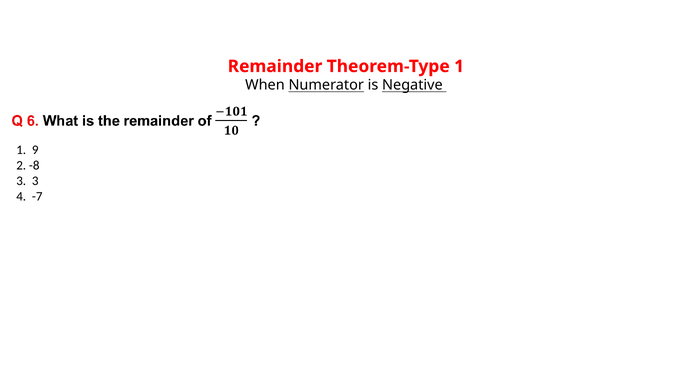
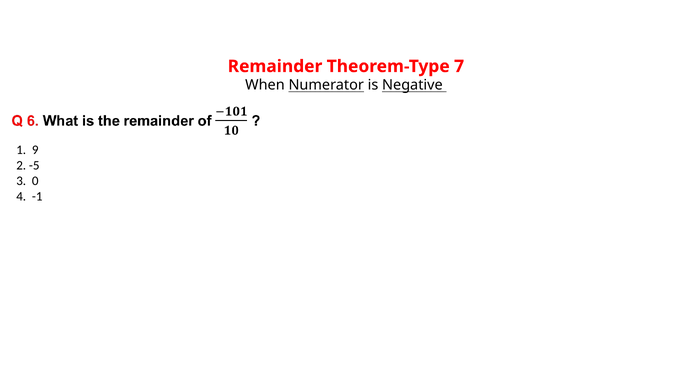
Theorem-Type 1: 1 -> 7
-8: -8 -> -5
3 3: 3 -> 0
-7: -7 -> -1
